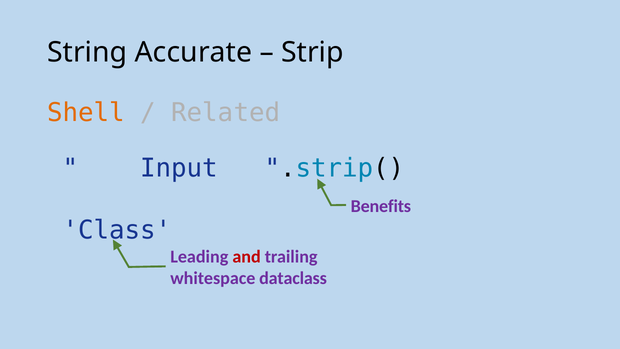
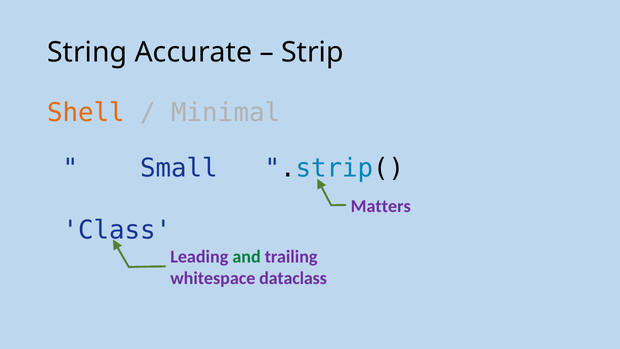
Related: Related -> Minimal
Input: Input -> Small
Benefits: Benefits -> Matters
and colour: red -> green
